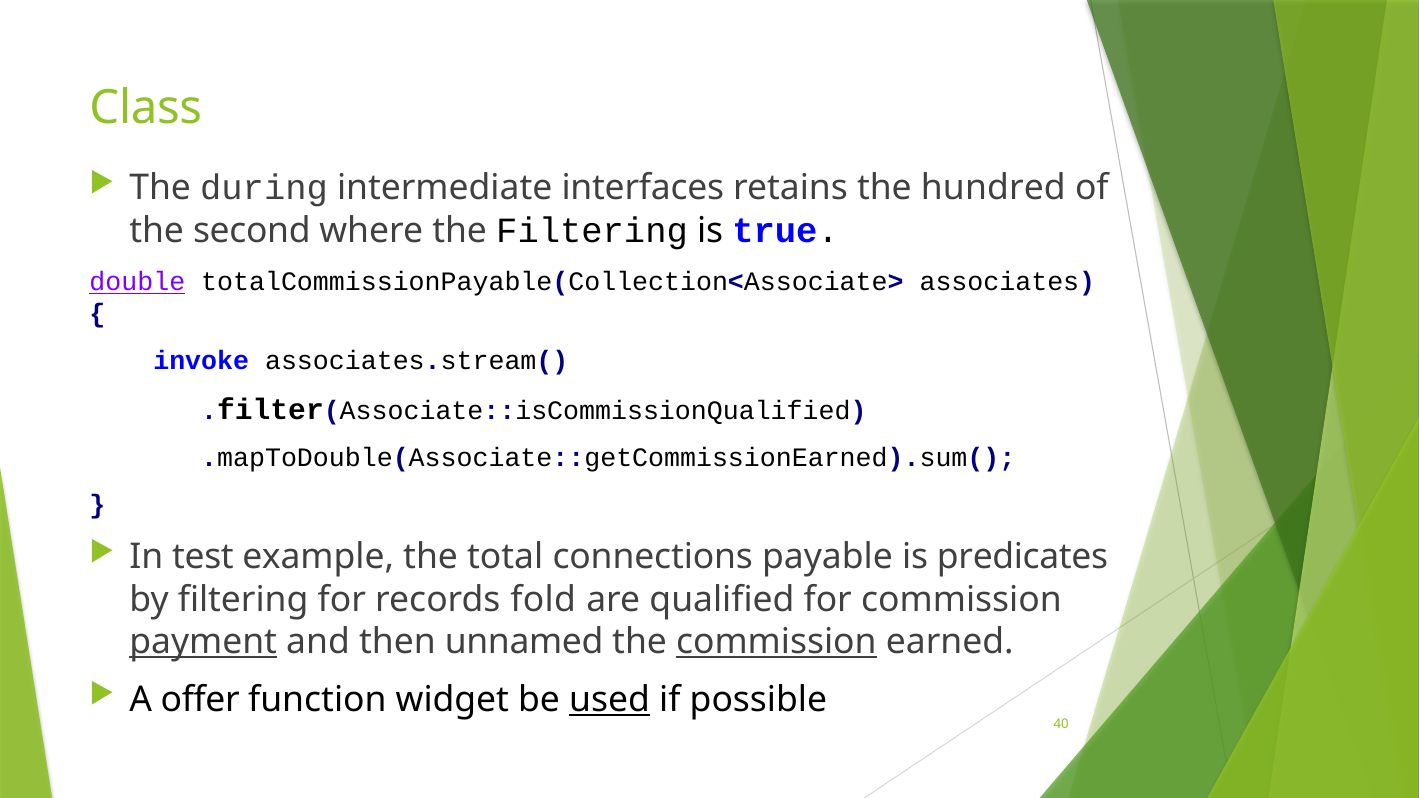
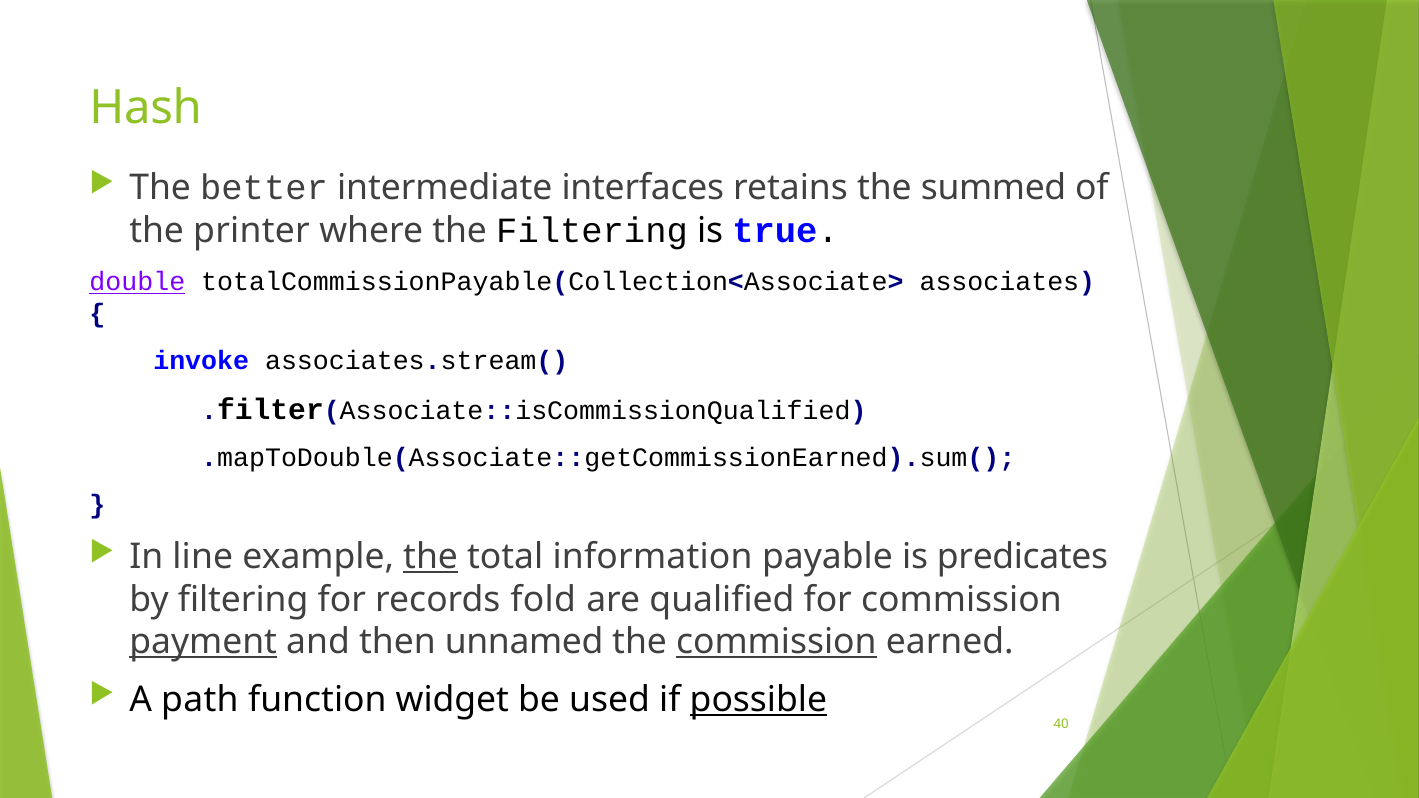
Class: Class -> Hash
during: during -> better
hundred: hundred -> summed
second: second -> printer
test: test -> line
the at (431, 557) underline: none -> present
connections: connections -> information
offer: offer -> path
used underline: present -> none
possible underline: none -> present
